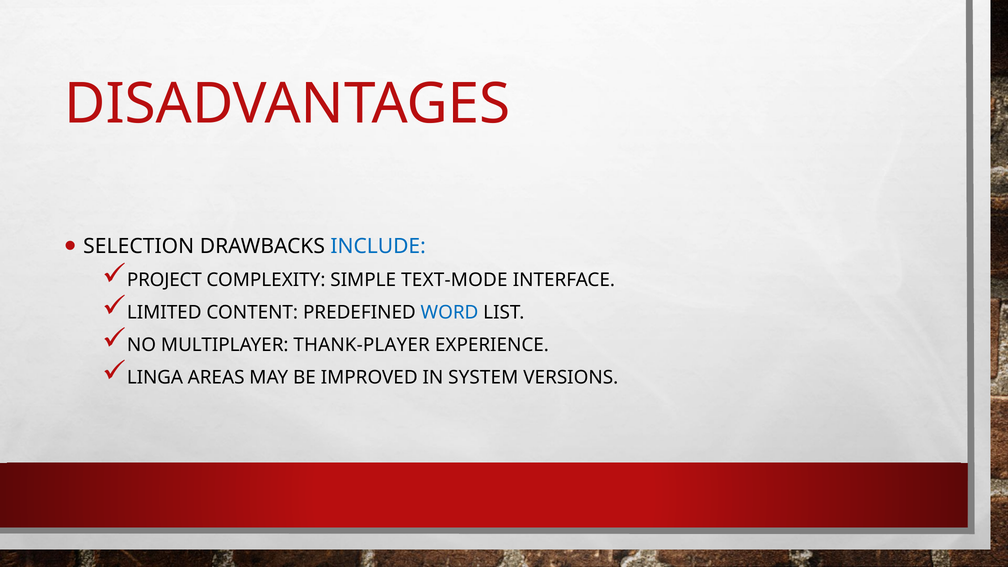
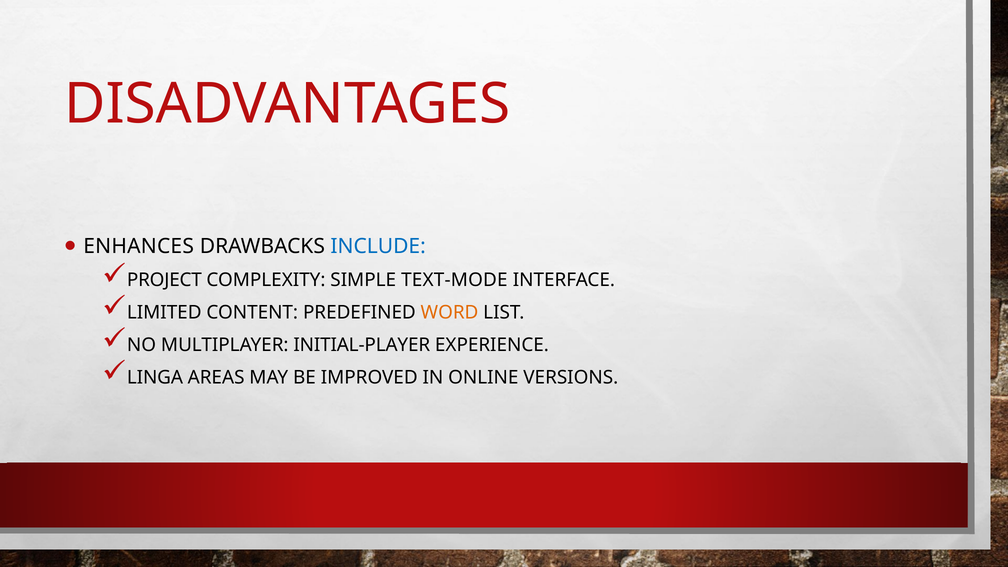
SELECTION: SELECTION -> ENHANCES
WORD colour: blue -> orange
THANK-PLAYER: THANK-PLAYER -> INITIAL-PLAYER
SYSTEM: SYSTEM -> ONLINE
